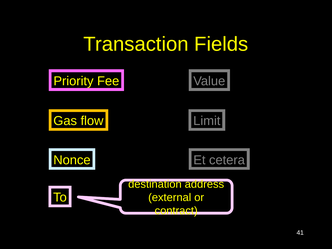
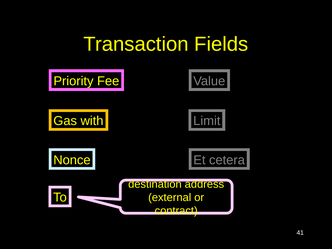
flow: flow -> with
